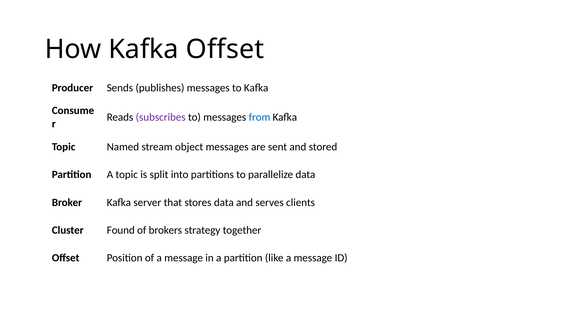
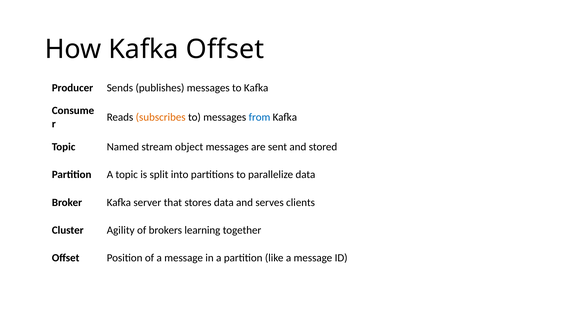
subscribes colour: purple -> orange
Found: Found -> Agility
strategy: strategy -> learning
